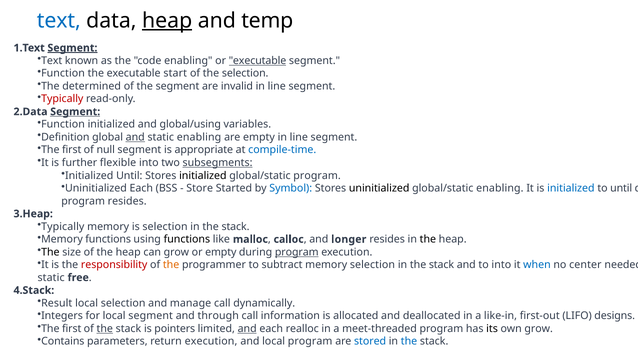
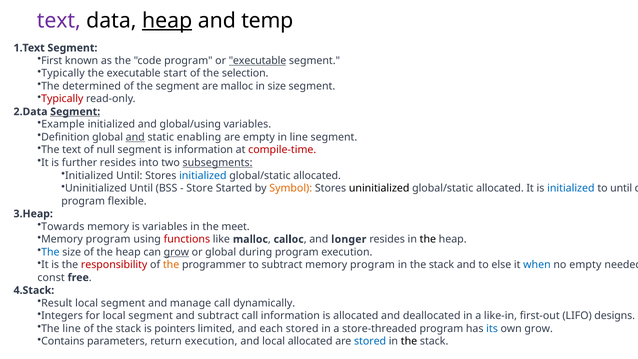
text at (59, 21) colour: blue -> purple
Segment at (72, 48) underline: present -> none
Text at (52, 61): Text -> First
code enabling: enabling -> program
Function at (63, 73): Function -> Typically
are invalid: invalid -> malloc
line at (277, 86): line -> size
Function at (63, 124): Function -> Example
first at (72, 150): first -> text
is appropriate: appropriate -> information
compile-time colour: blue -> red
further flexible: flexible -> resides
initialized at (203, 175) colour: black -> blue
program at (317, 175): program -> allocated
Uninitialized Each: Each -> Until
Symbol colour: blue -> orange
enabling at (500, 188): enabling -> allocated
program resides: resides -> flexible
Typically at (63, 226): Typically -> Towards
is selection: selection -> variables
stack at (236, 226): stack -> meet
functions at (108, 239): functions -> program
functions at (187, 239) colour: black -> red
The at (50, 252) colour: black -> blue
grow at (176, 252) underline: none -> present
or empty: empty -> global
program at (297, 252) underline: present -> none
selection at (372, 265): selection -> program
to into: into -> else
no center: center -> empty
static at (51, 277): static -> const
selection at (123, 303): selection -> segment
and through: through -> subtract
first at (72, 328): first -> line
the at (105, 328) underline: present -> none
and at (247, 328) underline: present -> none
each realloc: realloc -> stored
meet-threaded: meet-threaded -> store-threaded
its colour: black -> blue
local program: program -> allocated
the at (409, 341) colour: blue -> black
